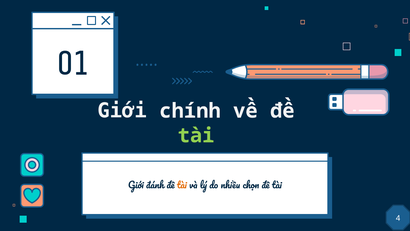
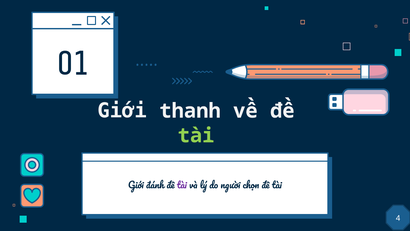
chính: chính -> thanh
tài at (182, 185) colour: orange -> purple
nhiều: nhiều -> người
